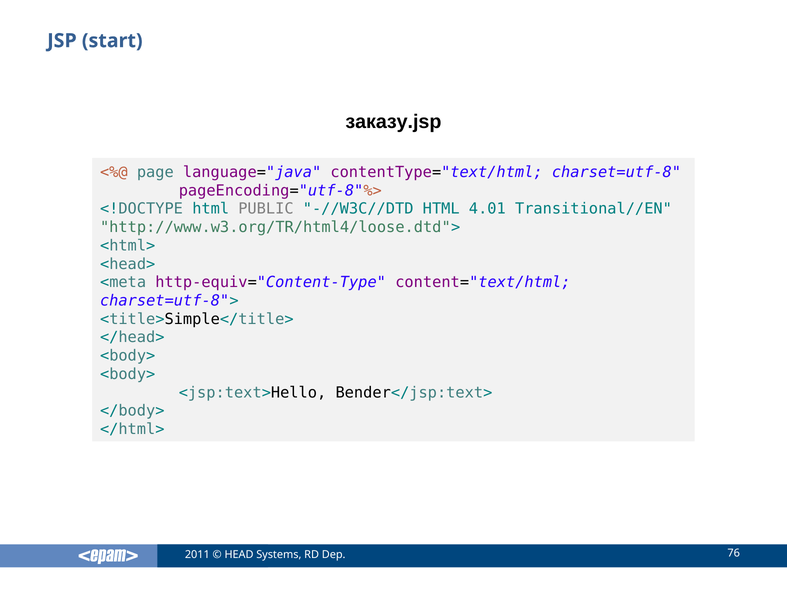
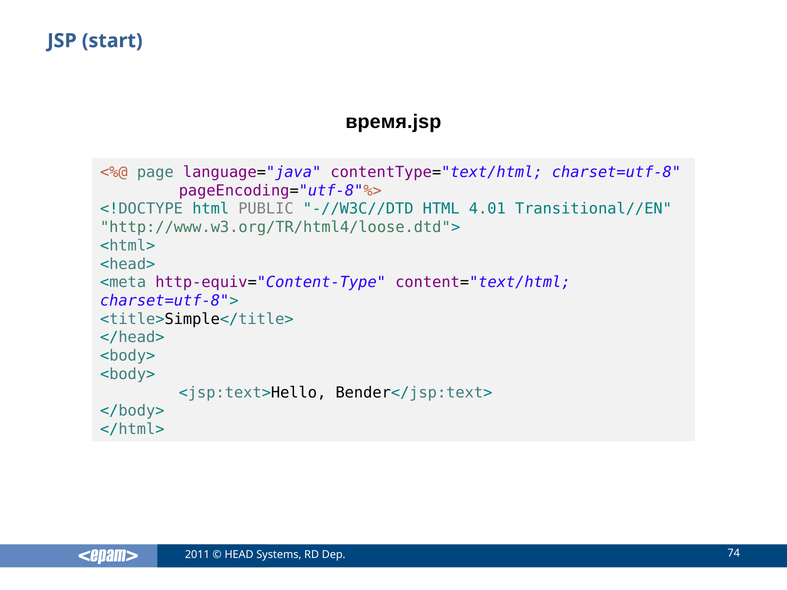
заказу.jsp: заказу.jsp -> время.jsp
76: 76 -> 74
